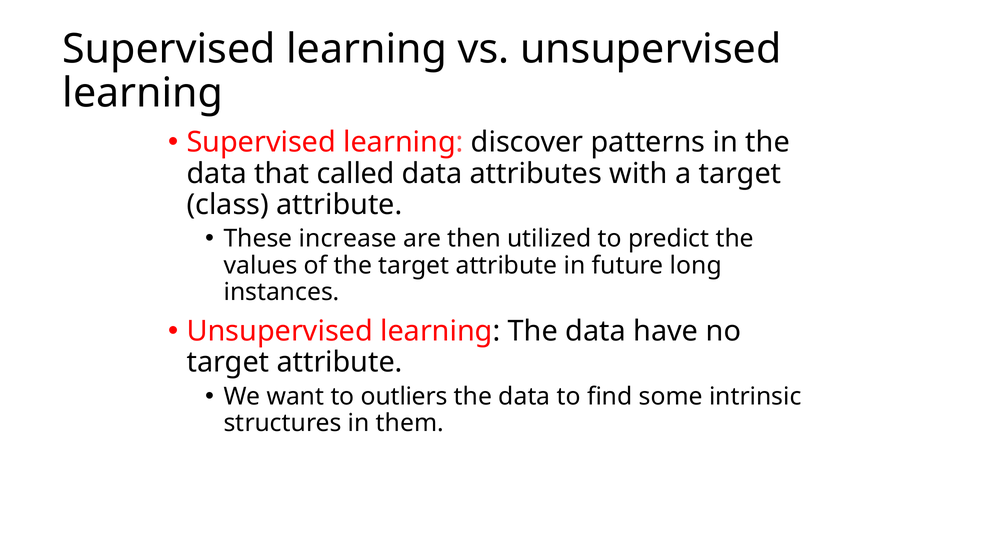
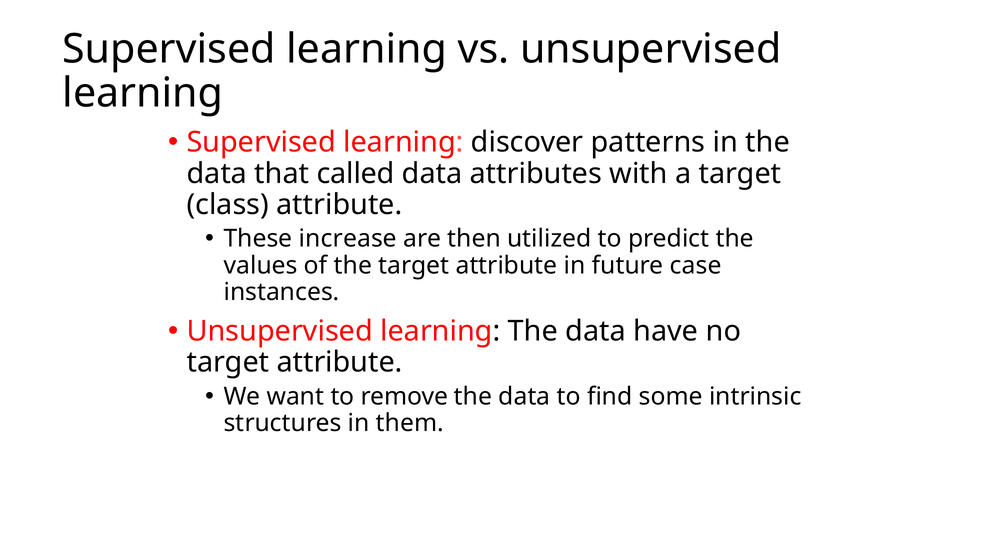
long: long -> case
outliers: outliers -> remove
